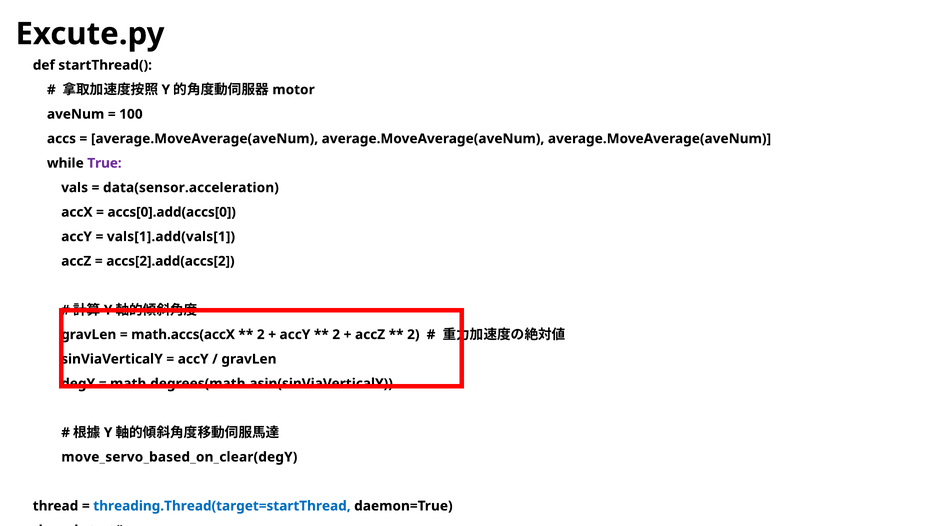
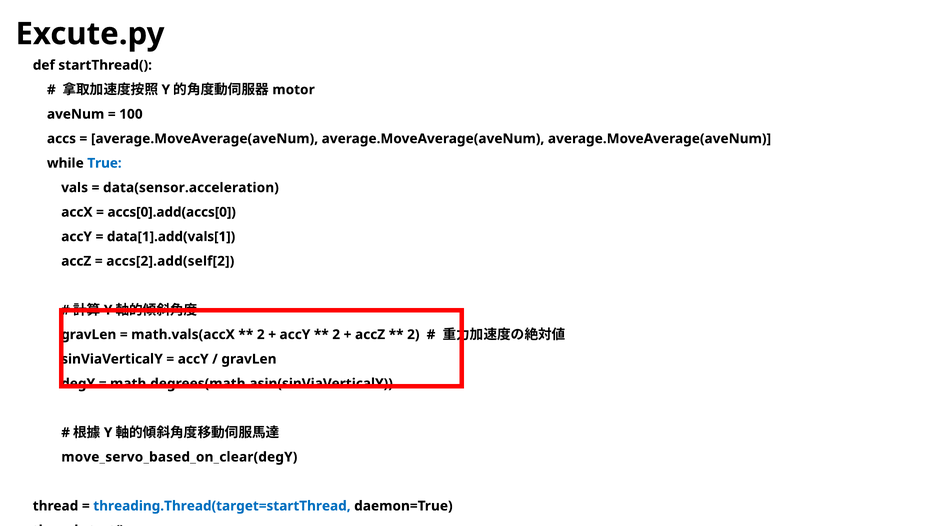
True colour: purple -> blue
vals[1].add(vals[1: vals[1].add(vals[1 -> data[1].add(vals[1
accs[2].add(accs[2: accs[2].add(accs[2 -> accs[2].add(self[2
math.accs(accX: math.accs(accX -> math.vals(accX
